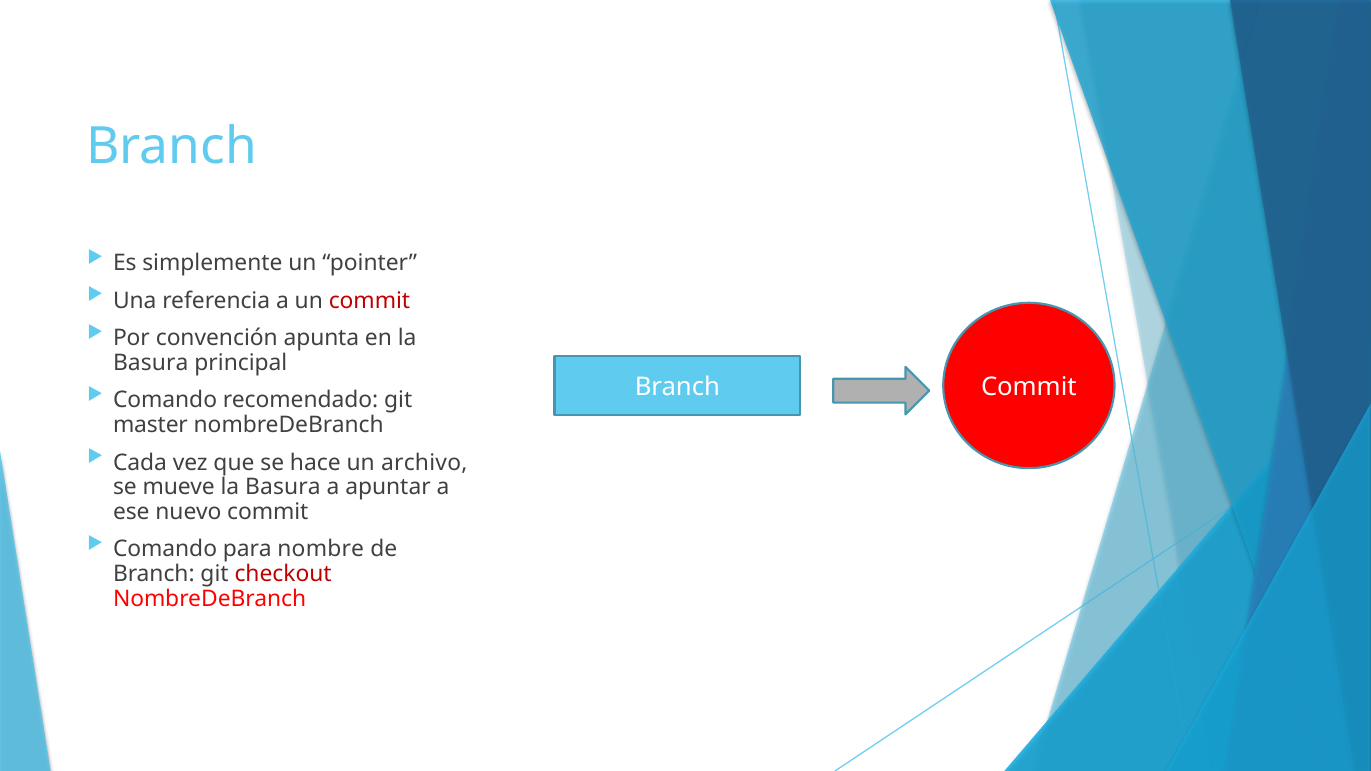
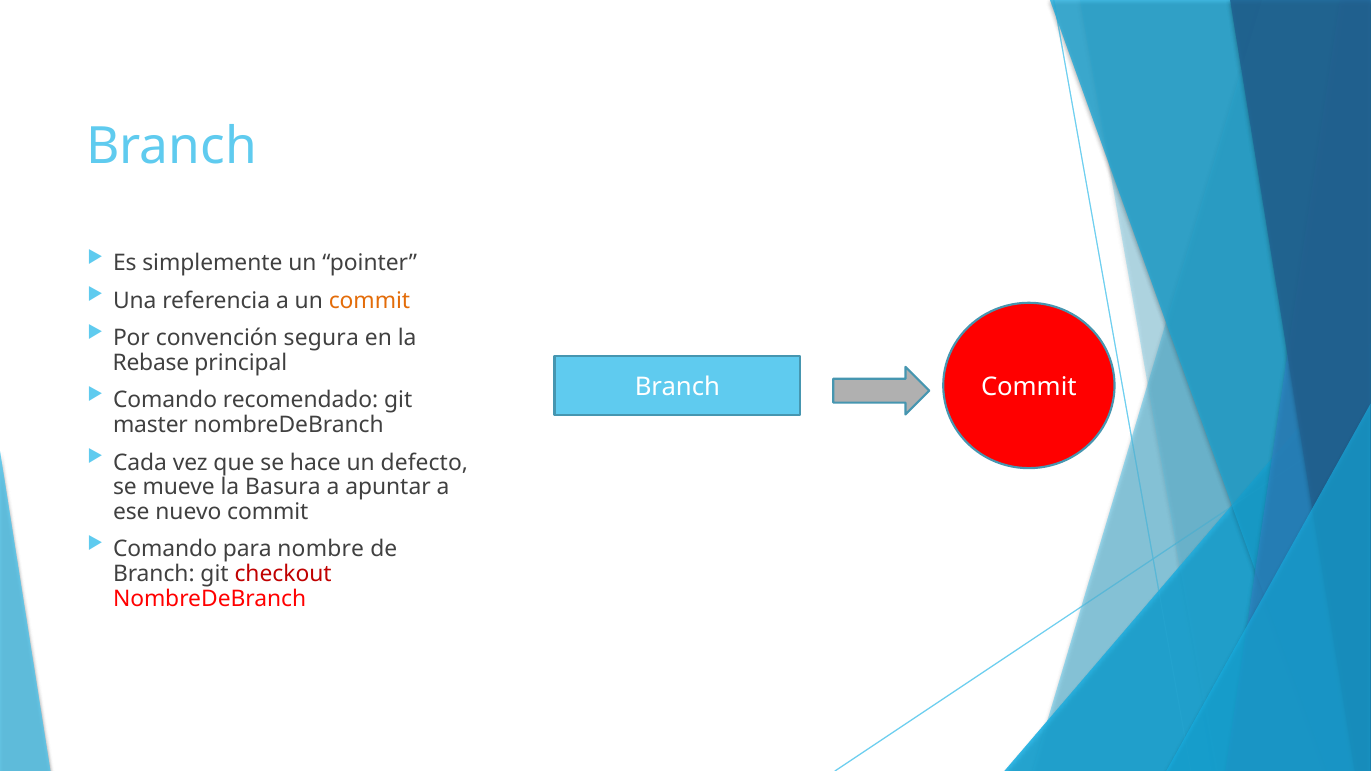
commit at (369, 301) colour: red -> orange
apunta: apunta -> segura
Basura at (151, 363): Basura -> Rebase
archivo: archivo -> defecto
